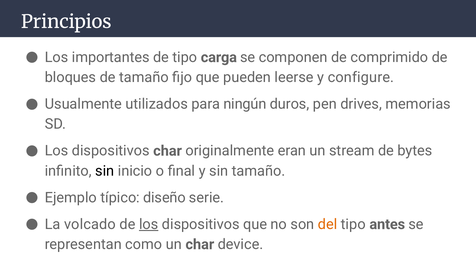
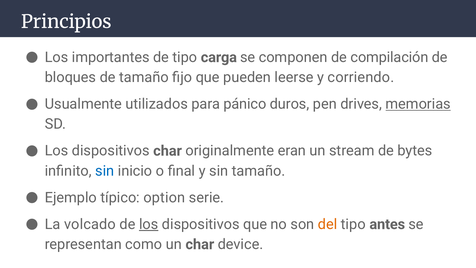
comprimido: comprimido -> compilación
configure: configure -> corriendo
ningún: ningún -> pánico
memorias underline: none -> present
sin at (105, 171) colour: black -> blue
diseño: diseño -> option
